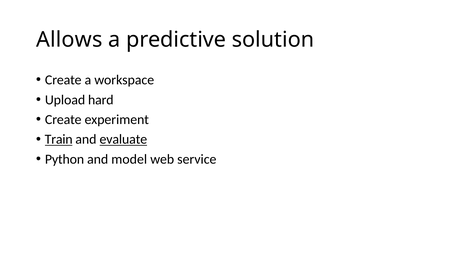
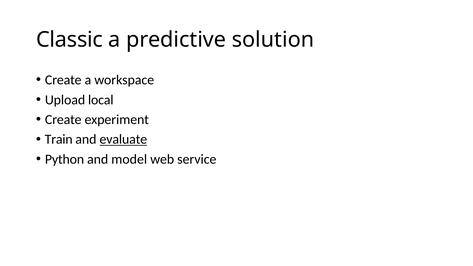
Allows: Allows -> Classic
hard: hard -> local
Train underline: present -> none
